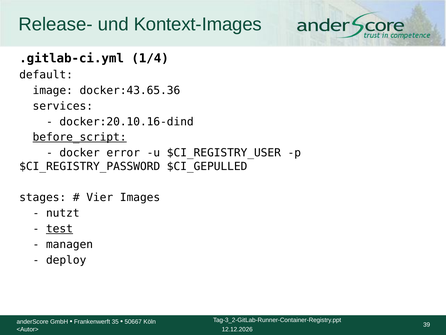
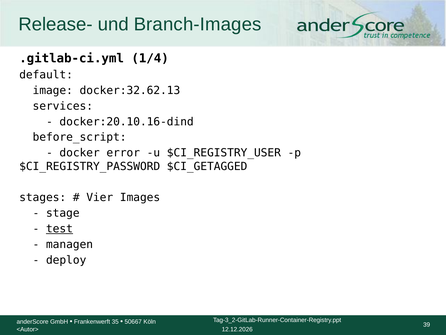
Kontext-Images: Kontext-Images -> Branch-Images
docker:43.65.36: docker:43.65.36 -> docker:32.62.13
before_script underline: present -> none
$CI_GEPULLED: $CI_GEPULLED -> $CI_GETAGGED
nutzt: nutzt -> stage
